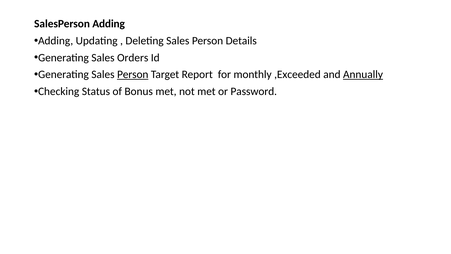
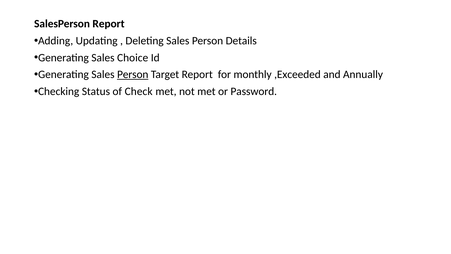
SalesPerson Adding: Adding -> Report
Orders: Orders -> Choice
Annually underline: present -> none
Bonus: Bonus -> Check
